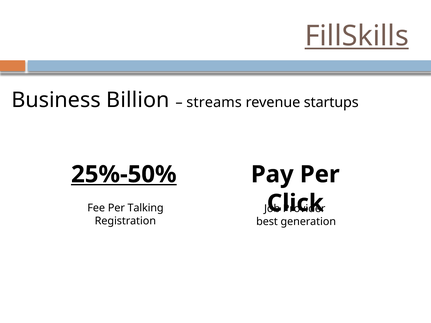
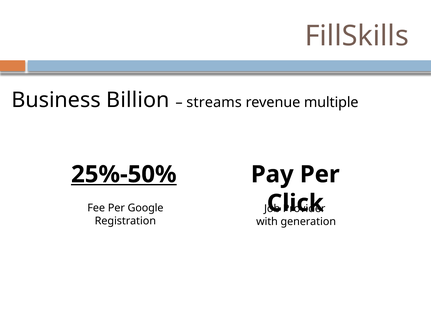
FillSkills underline: present -> none
startups: startups -> multiple
Talking: Talking -> Google
best: best -> with
